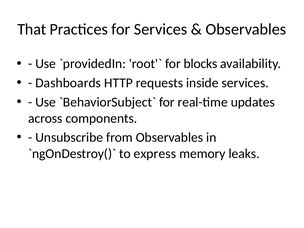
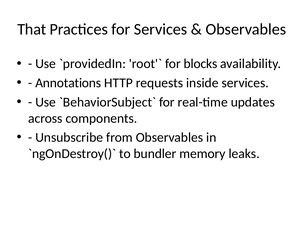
Dashboards: Dashboards -> Annotations
express: express -> bundler
